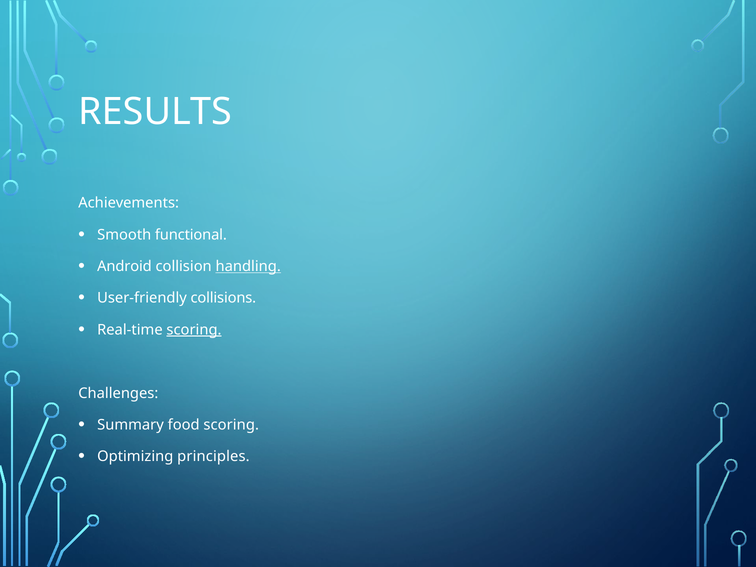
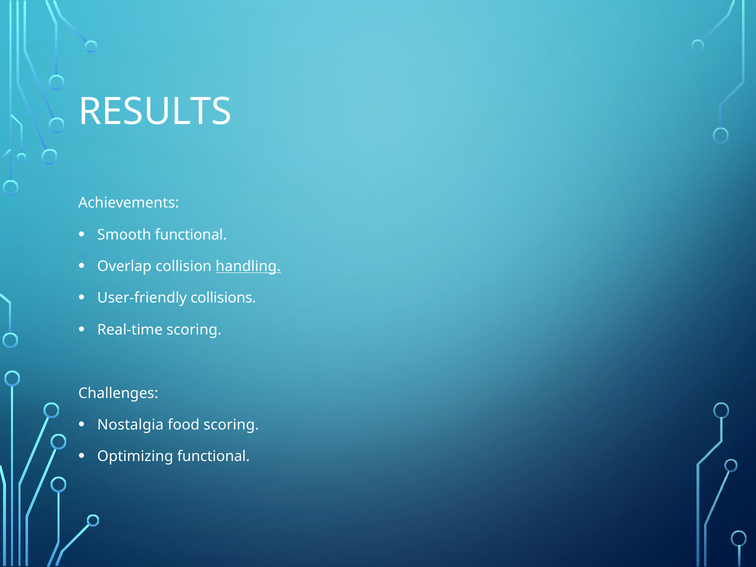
Android: Android -> Overlap
scoring at (194, 330) underline: present -> none
Summary: Summary -> Nostalgia
Optimizing principles: principles -> functional
